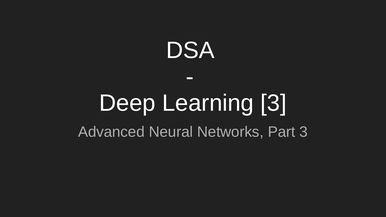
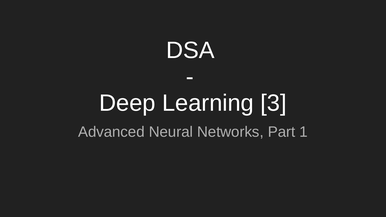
Part 3: 3 -> 1
